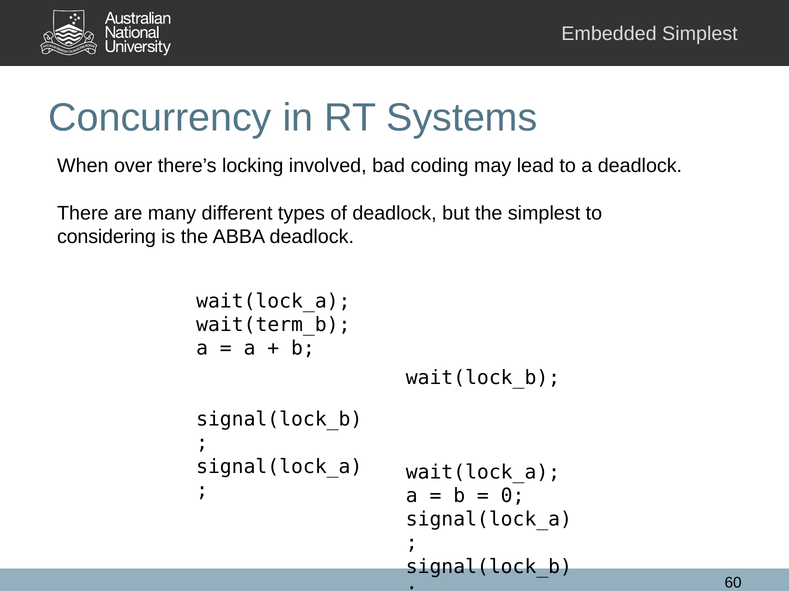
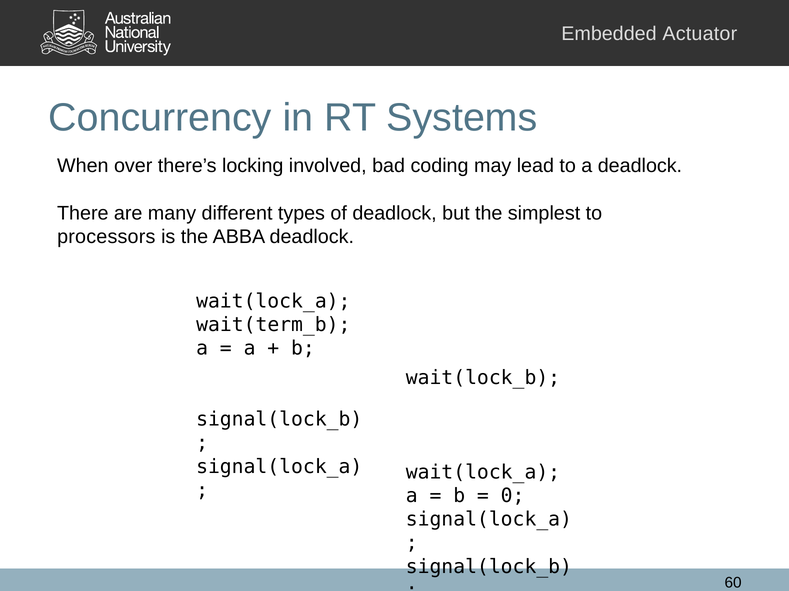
Simplest at (700, 34): Simplest -> Actuator
considering: considering -> processors
